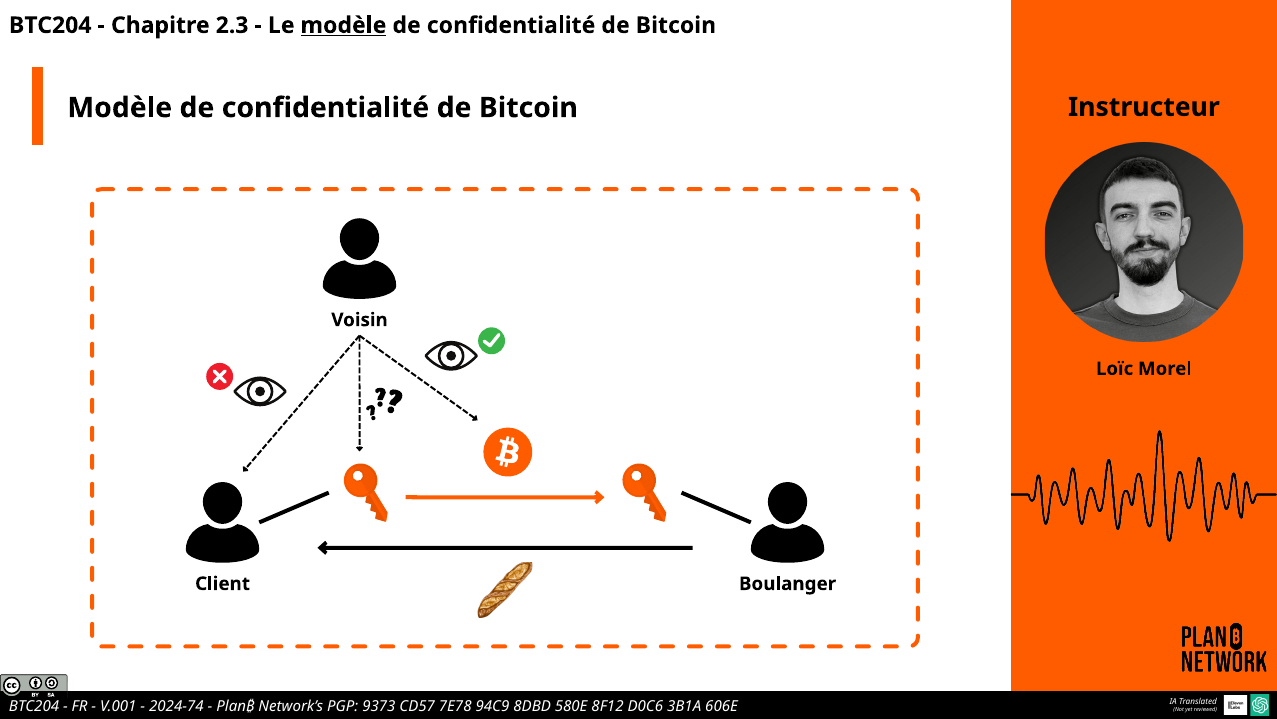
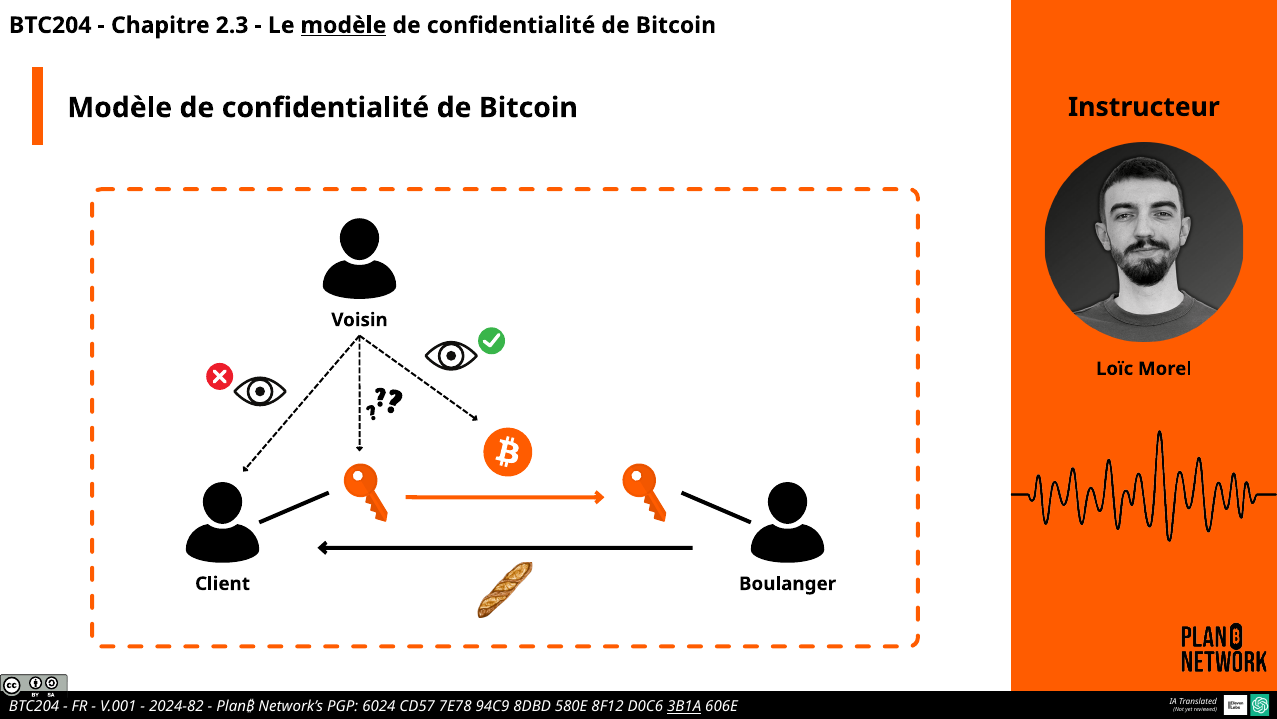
2024-74: 2024-74 -> 2024-82
9373: 9373 -> 6024
3B1A underline: none -> present
